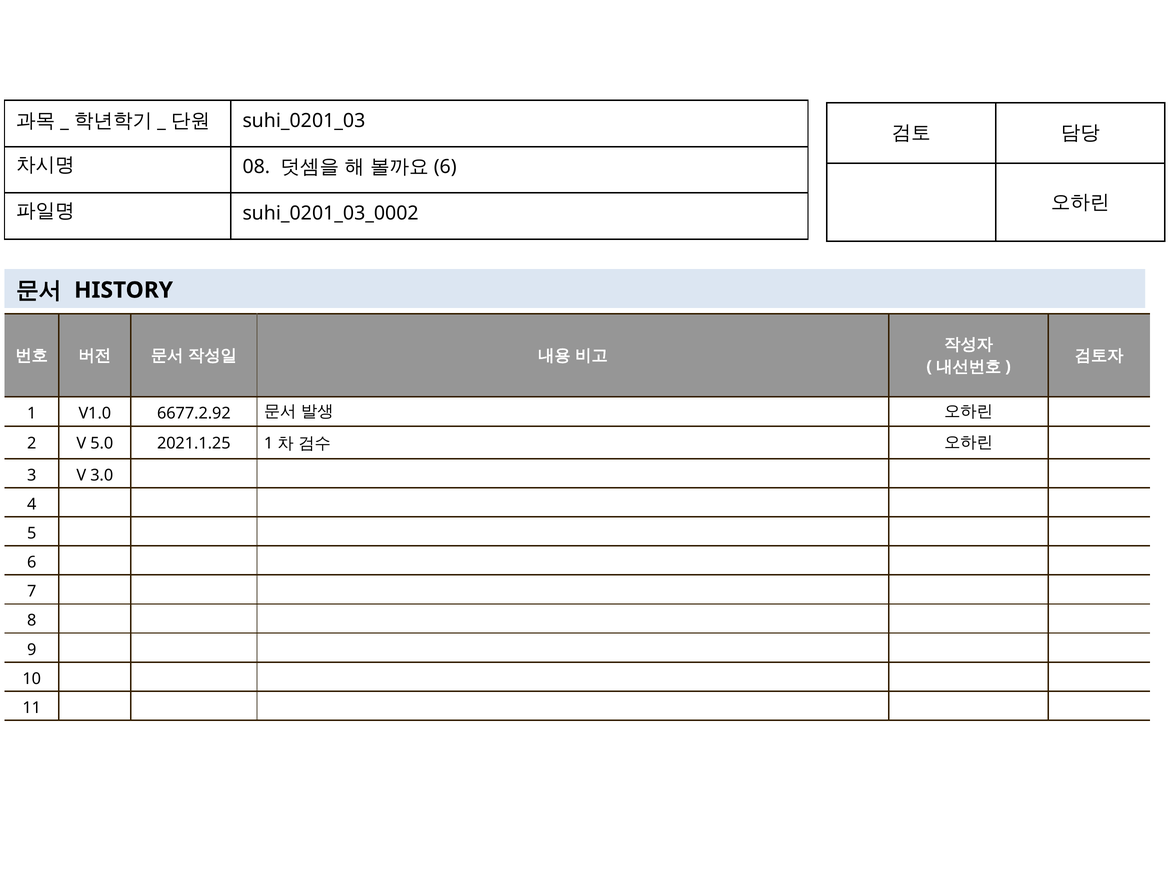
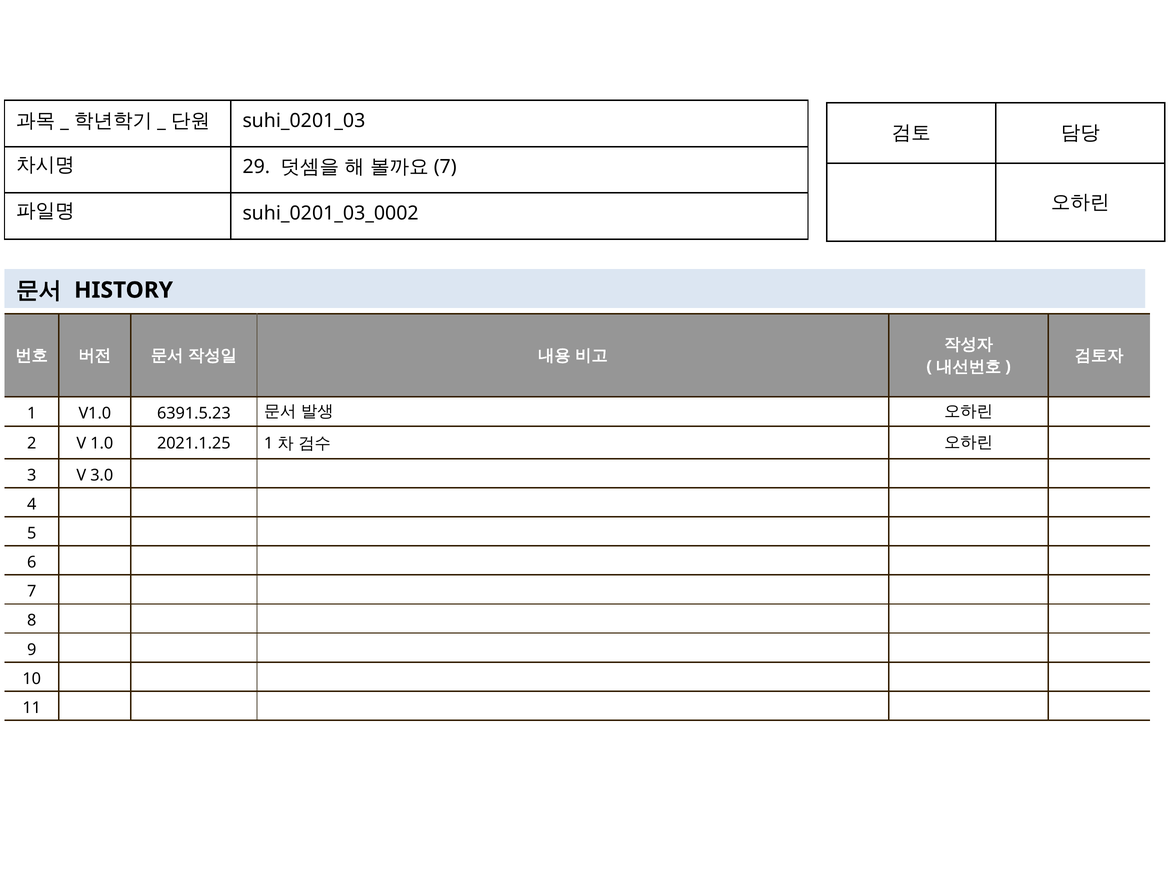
08: 08 -> 29
6 at (445, 167): 6 -> 7
6677.2.92: 6677.2.92 -> 6391.5.23
5.0: 5.0 -> 1.0
